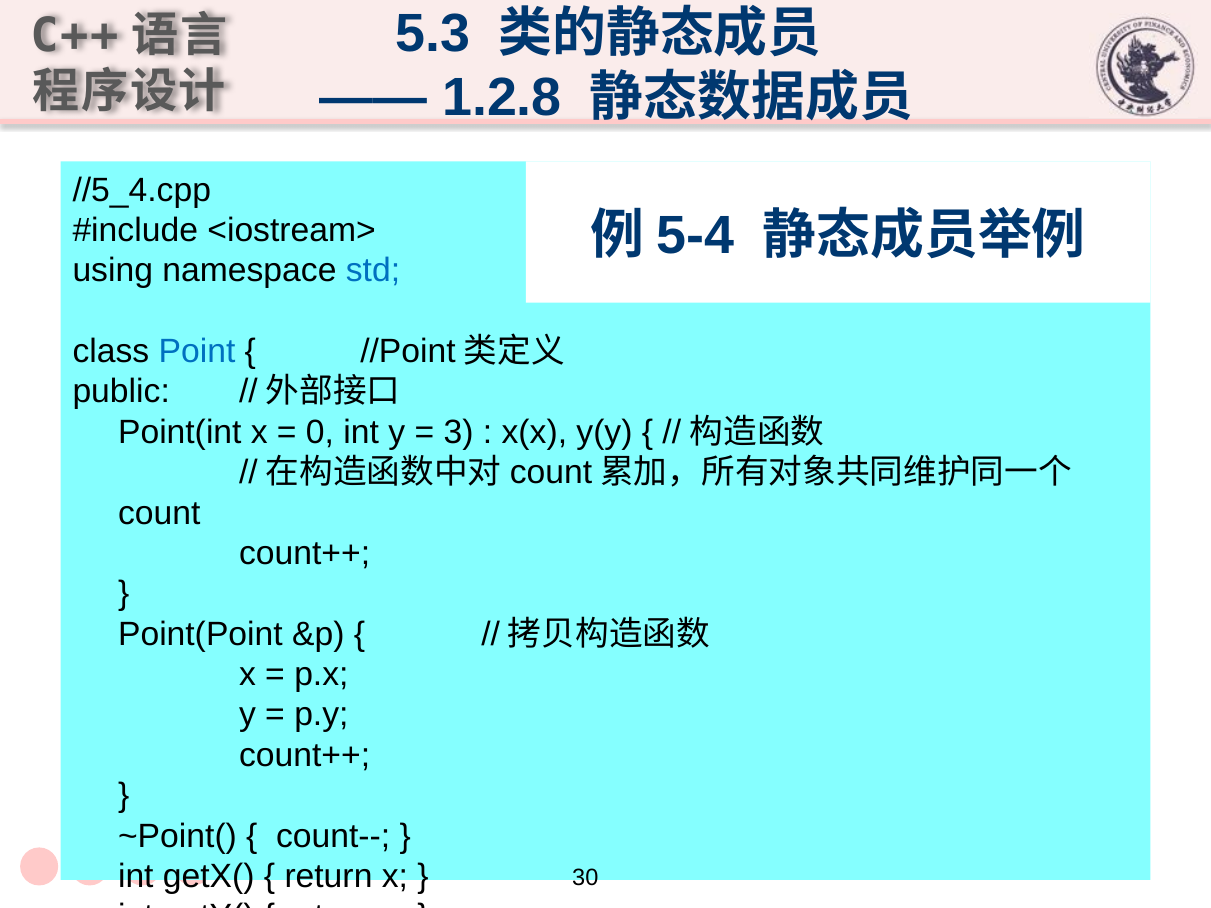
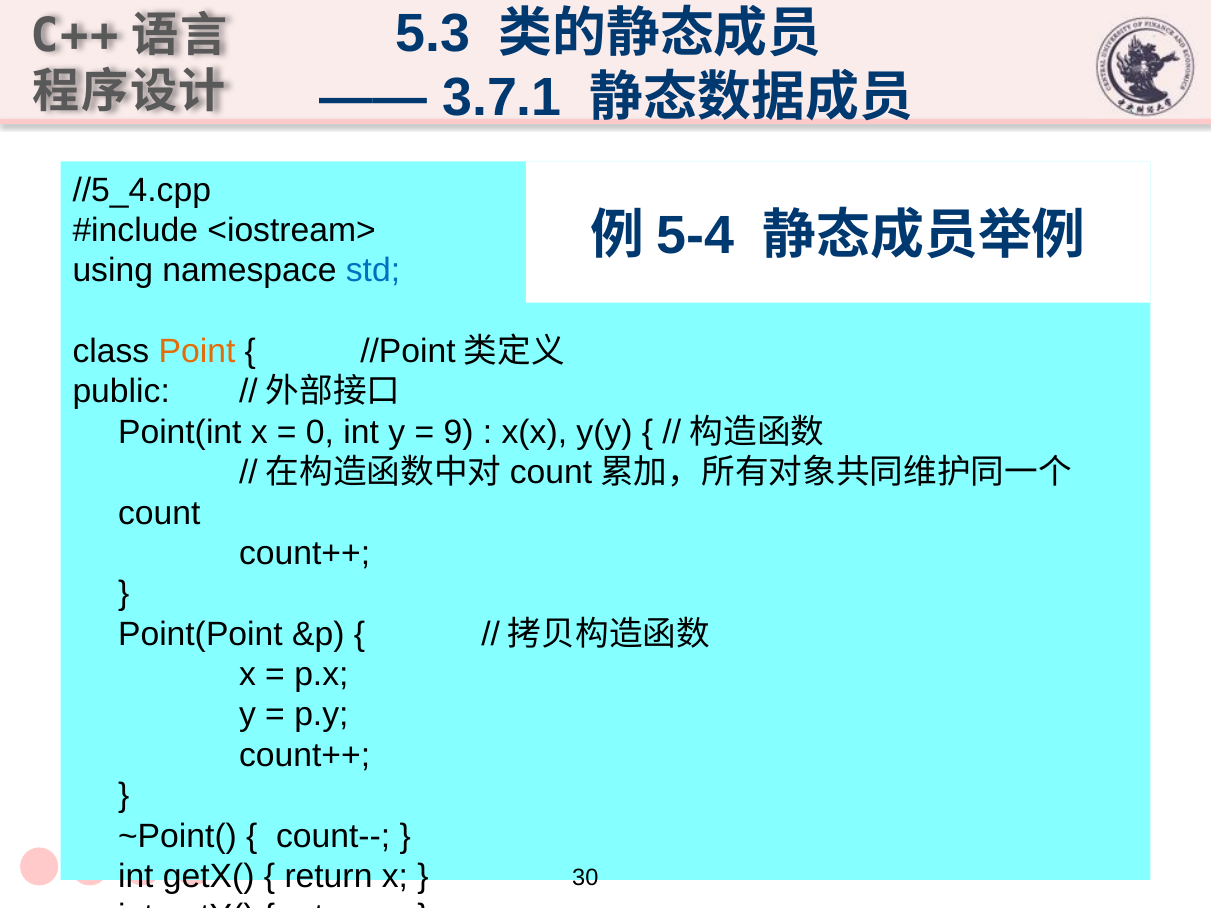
1.2.8: 1.2.8 -> 3.7.1
Point colour: blue -> orange
3: 3 -> 9
